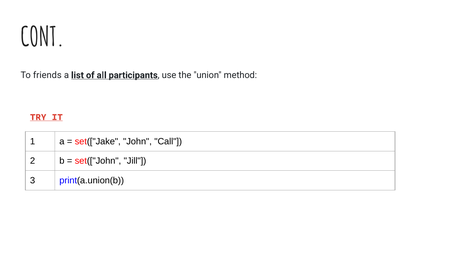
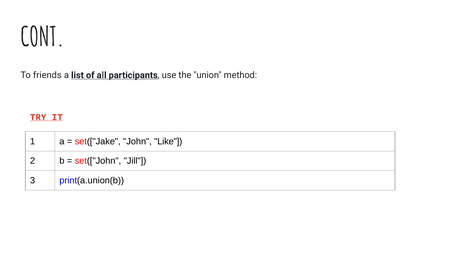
Call: Call -> Like
